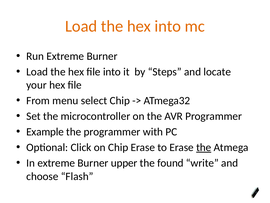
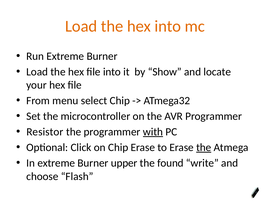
Steps: Steps -> Show
Example: Example -> Resistor
with underline: none -> present
